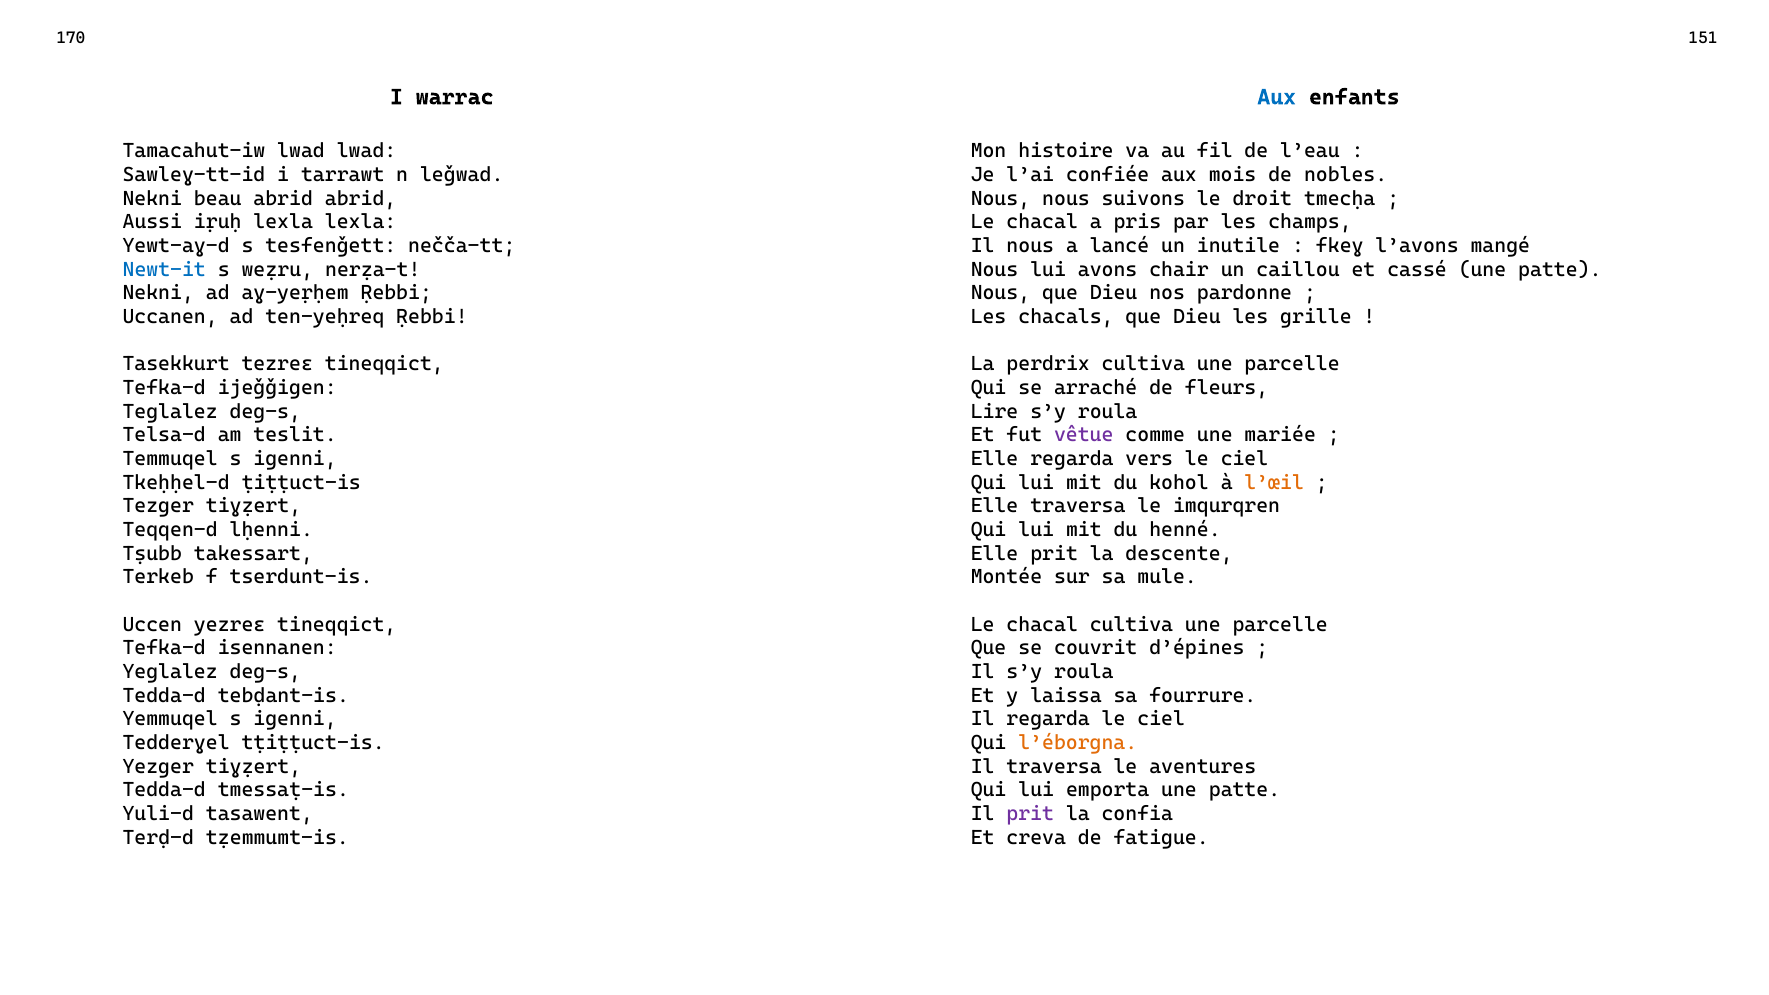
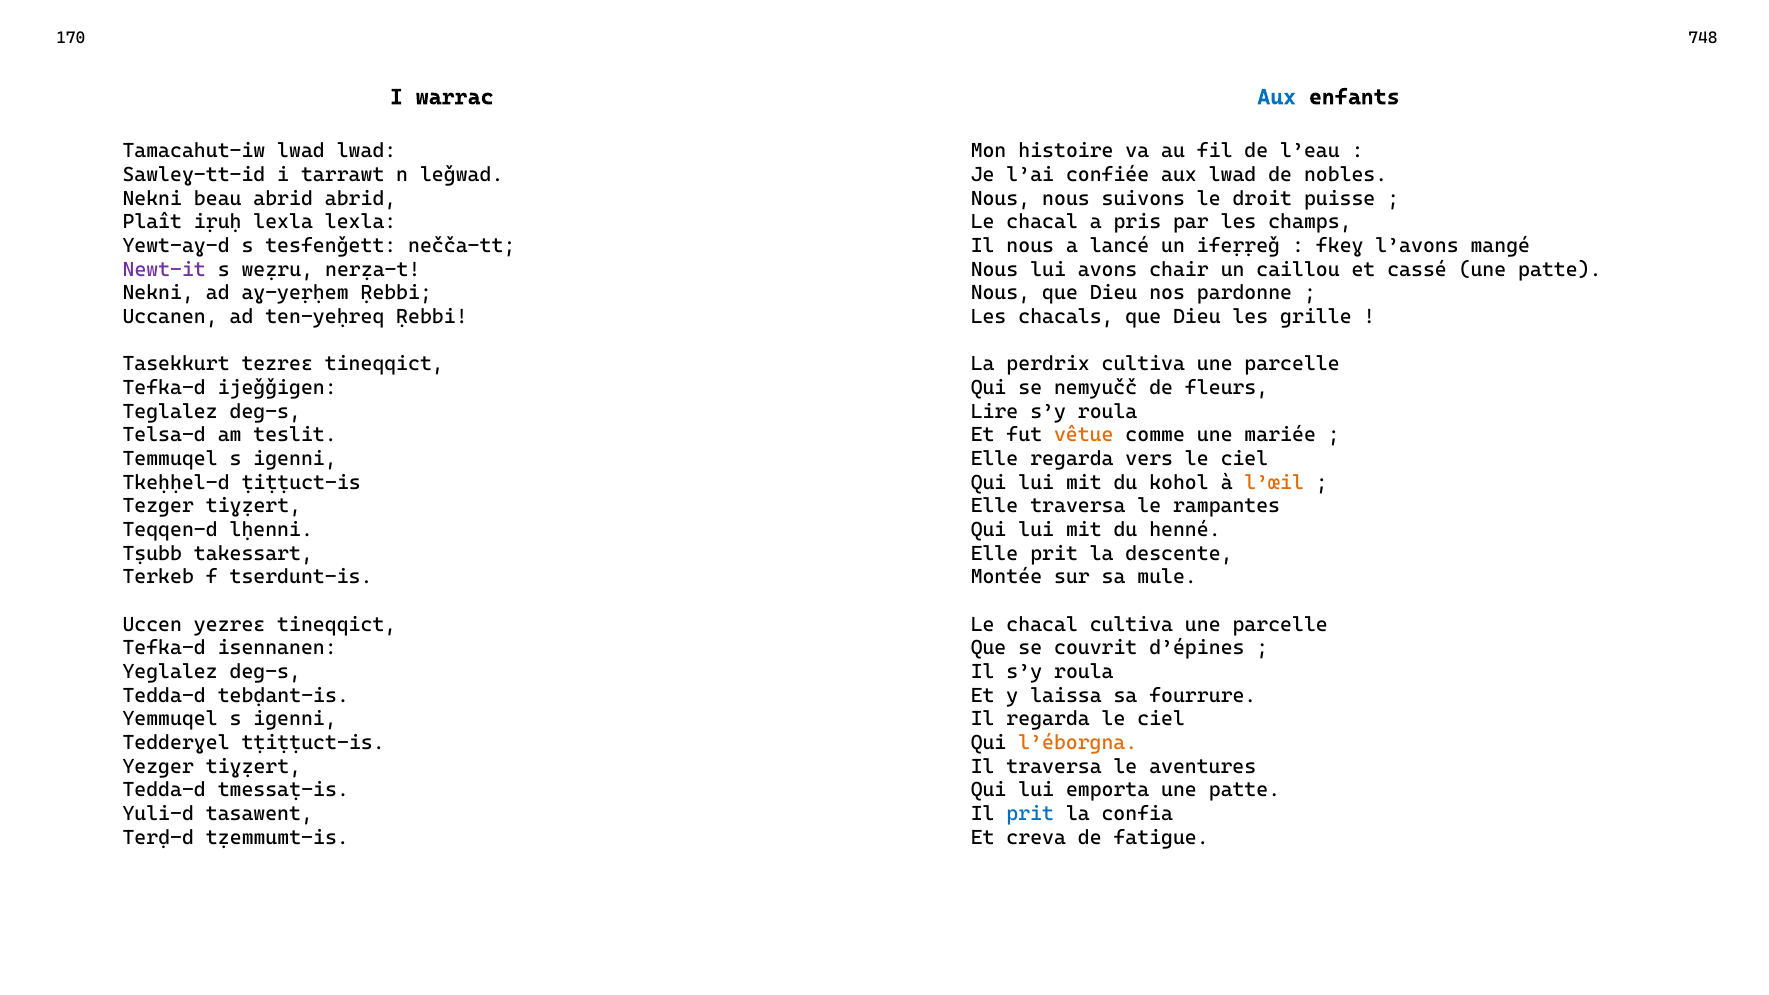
151: 151 -> 748
aux mois: mois -> lwad
tmecḥa: tmecḥa -> puisse
Aussi: Aussi -> Plaît
inutile: inutile -> ifeṛṛeǧ
Newt-it colour: blue -> purple
arraché: arraché -> nemyučč
vêtue colour: purple -> orange
imqurqren: imqurqren -> rampantes
prit at (1030, 814) colour: purple -> blue
